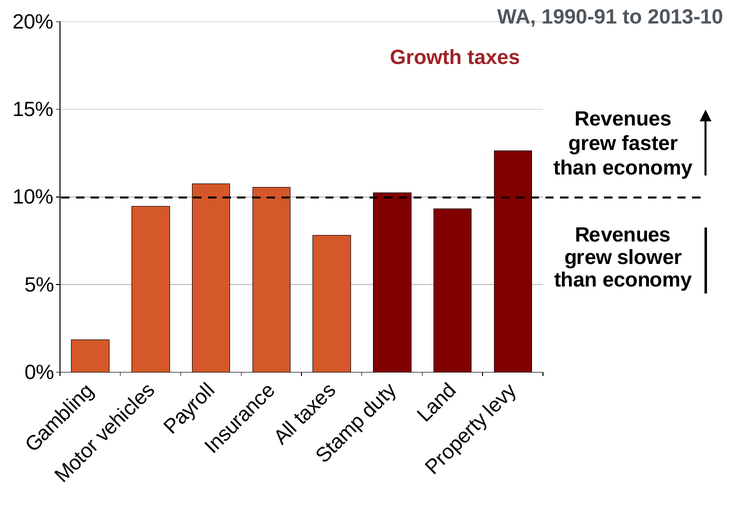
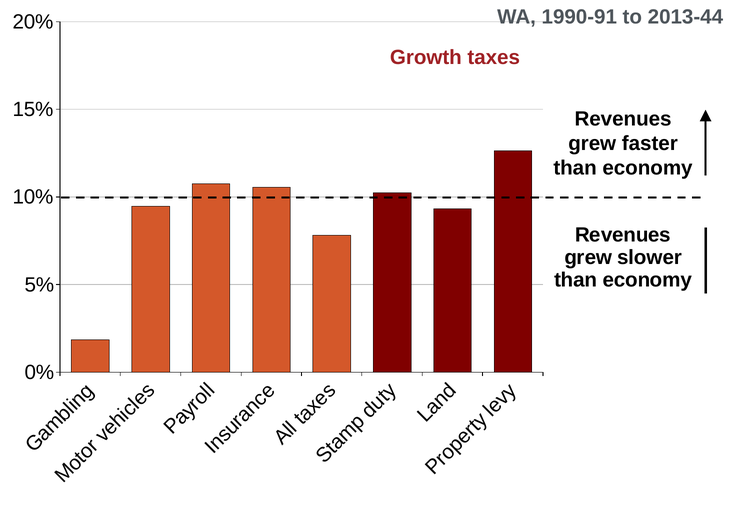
2013-10: 2013-10 -> 2013-44
